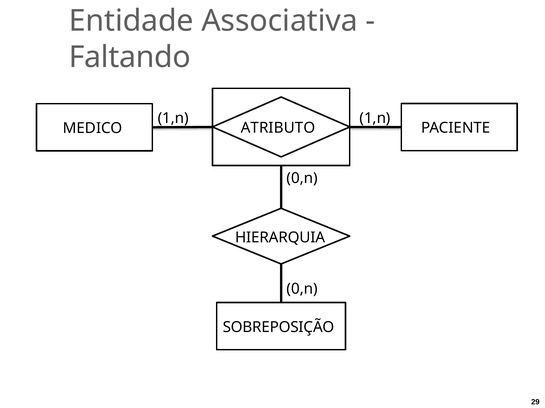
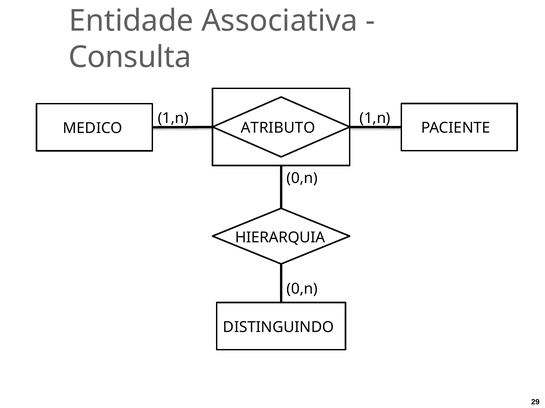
Faltando: Faltando -> Consulta
SOBREPOSIÇÃO: SOBREPOSIÇÃO -> DISTINGUINDO
